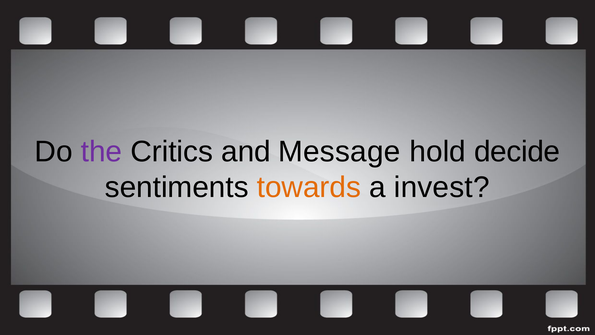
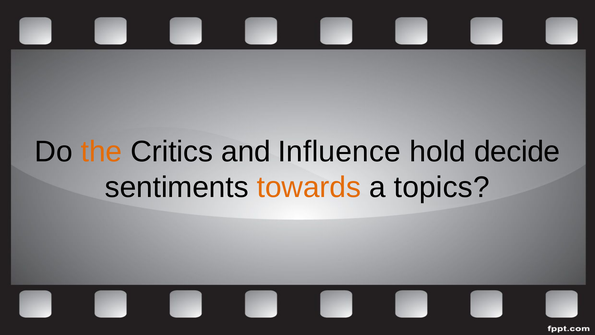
the colour: purple -> orange
Message: Message -> Influence
invest: invest -> topics
